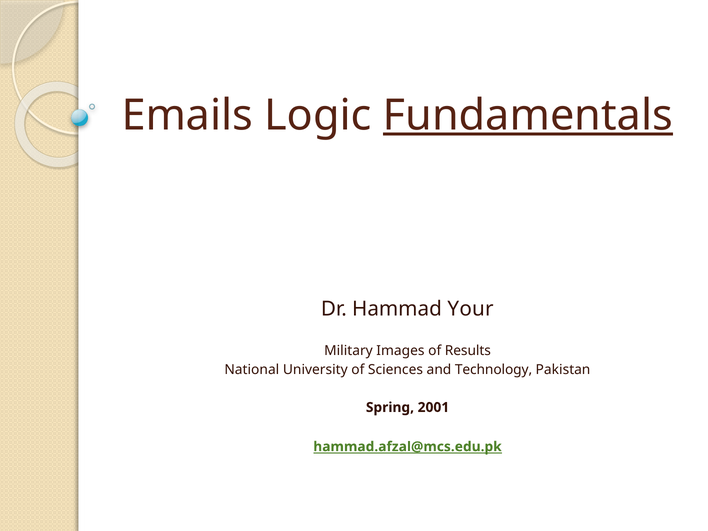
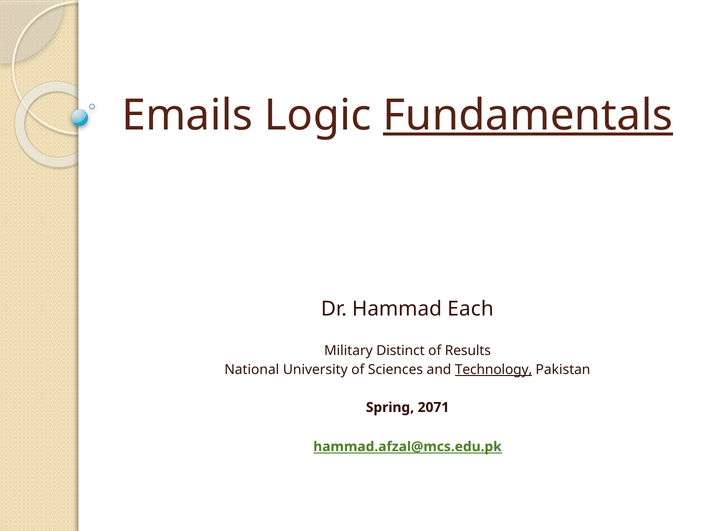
Your: Your -> Each
Images: Images -> Distinct
Technology underline: none -> present
2001: 2001 -> 2071
